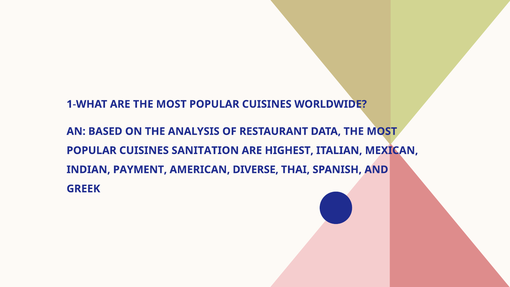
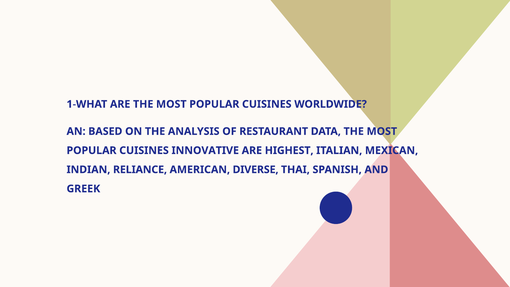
SANITATION: SANITATION -> INNOVATIVE
PAYMENT: PAYMENT -> RELIANCE
